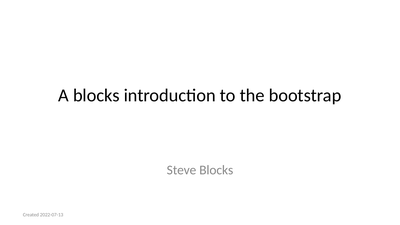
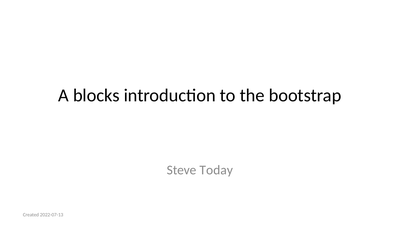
Steve Blocks: Blocks -> Today
